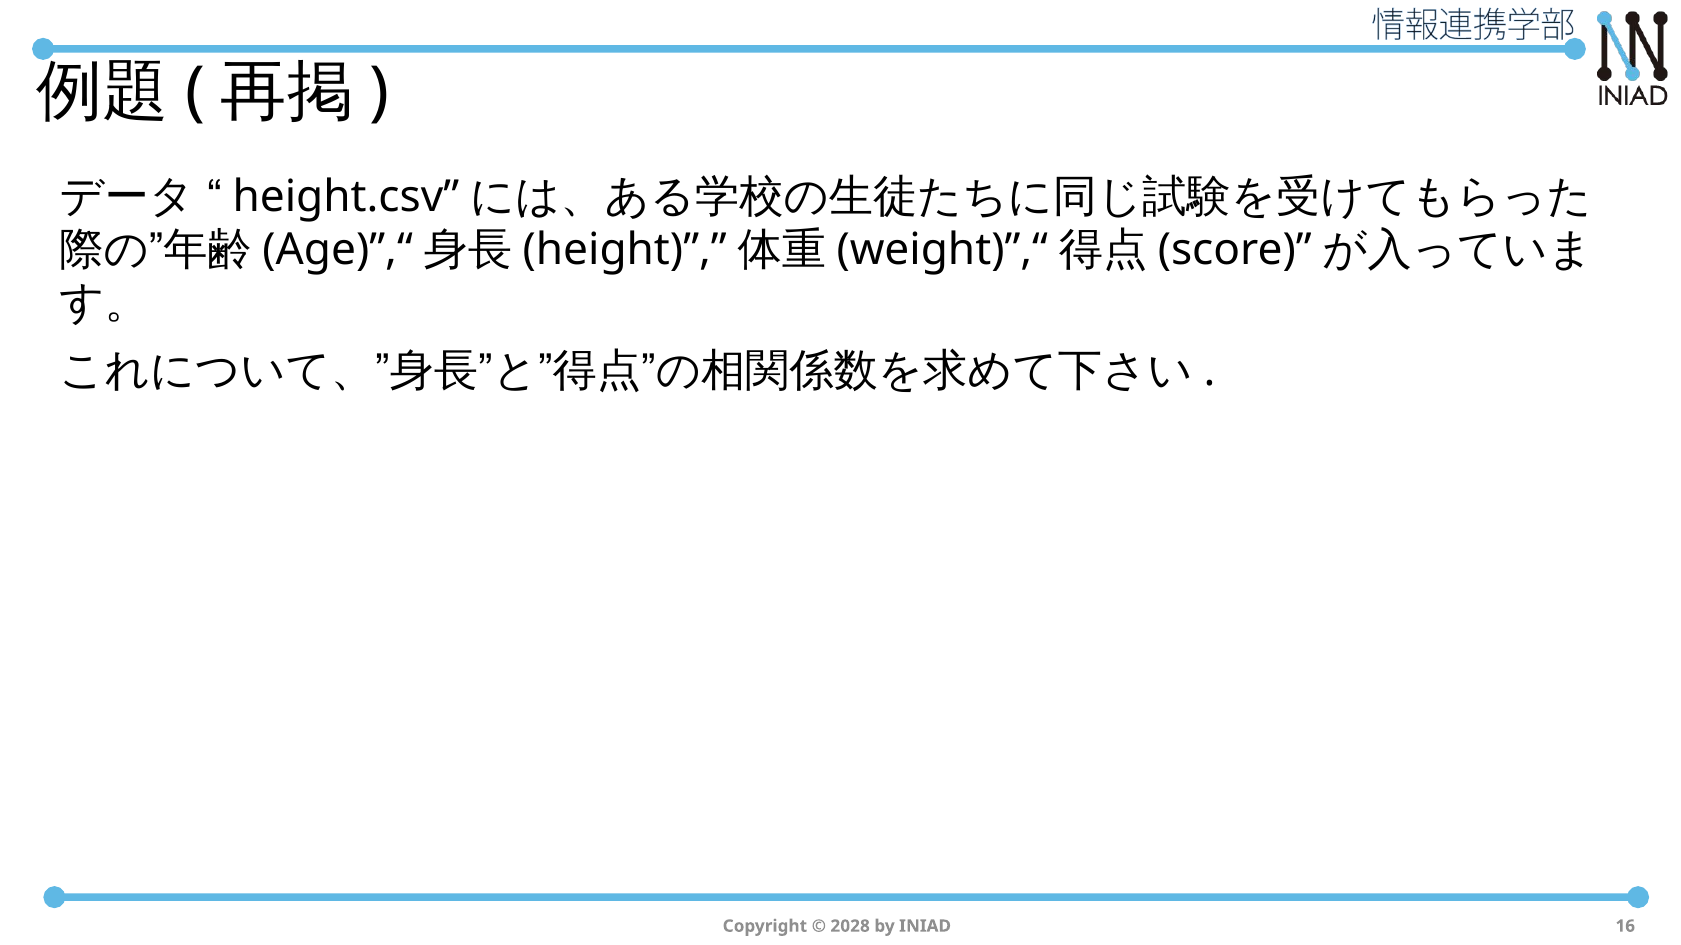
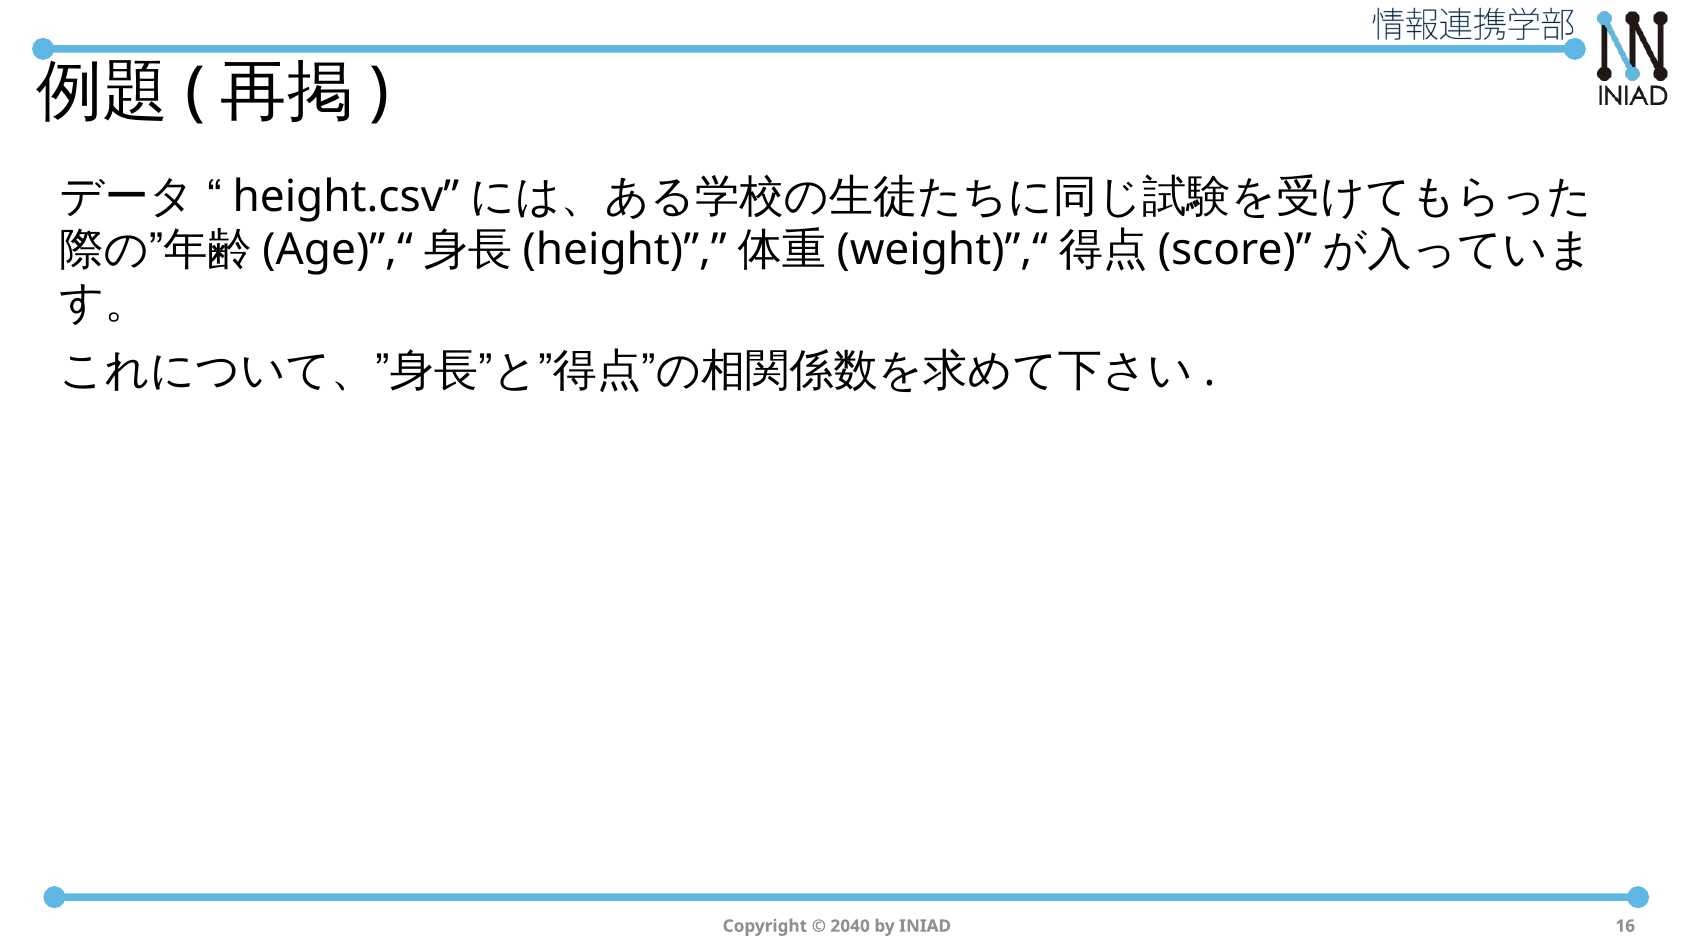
2028: 2028 -> 2040
